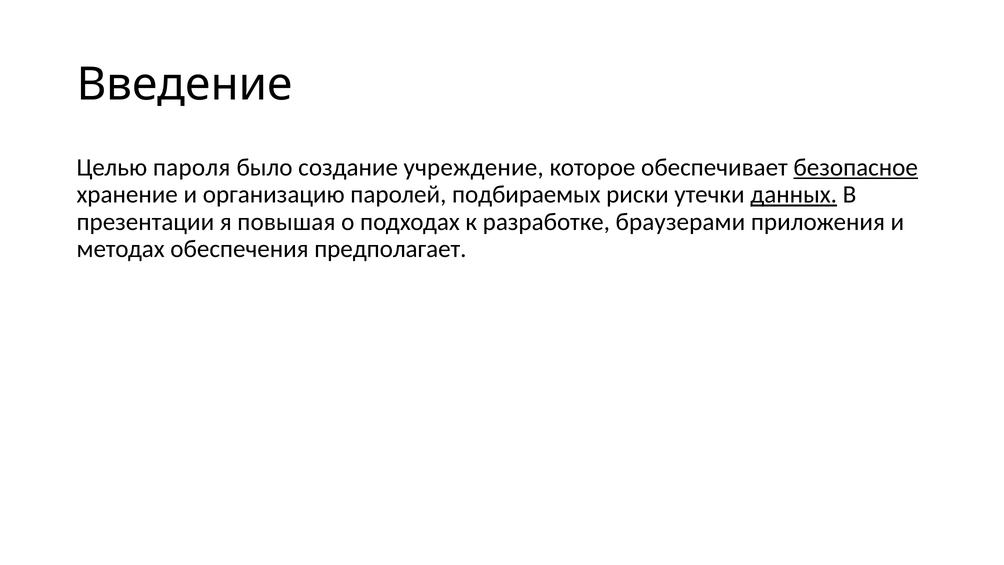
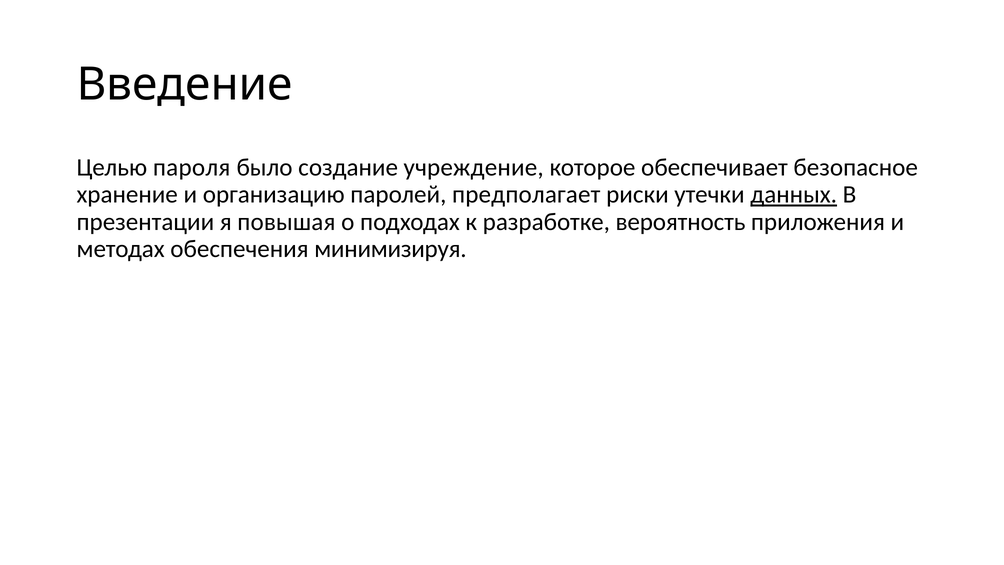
безопасное underline: present -> none
подбираемых: подбираемых -> предполагает
браузерами: браузерами -> вероятность
предполагает: предполагает -> минимизируя
